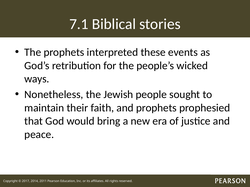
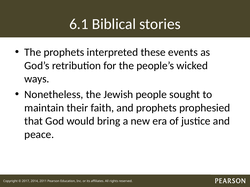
7.1: 7.1 -> 6.1
